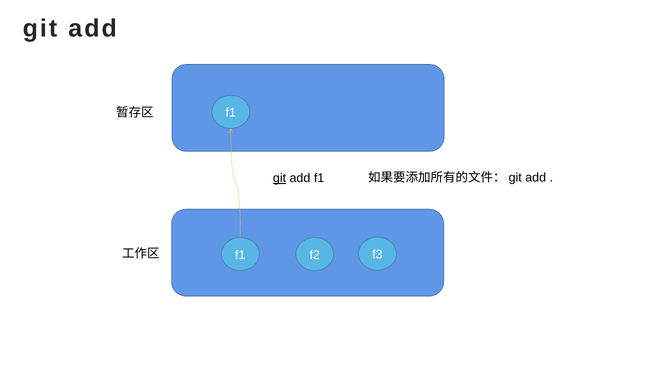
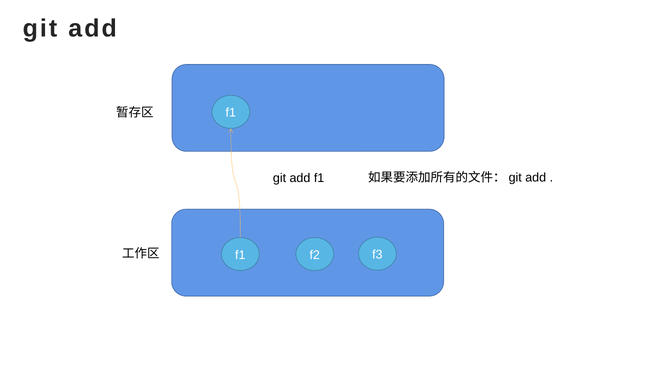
git at (280, 178) underline: present -> none
